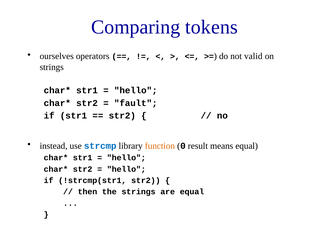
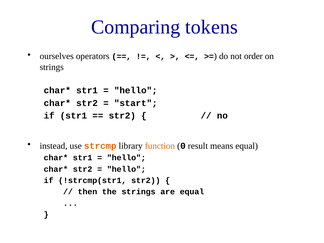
valid: valid -> order
fault: fault -> start
strcmp colour: blue -> orange
